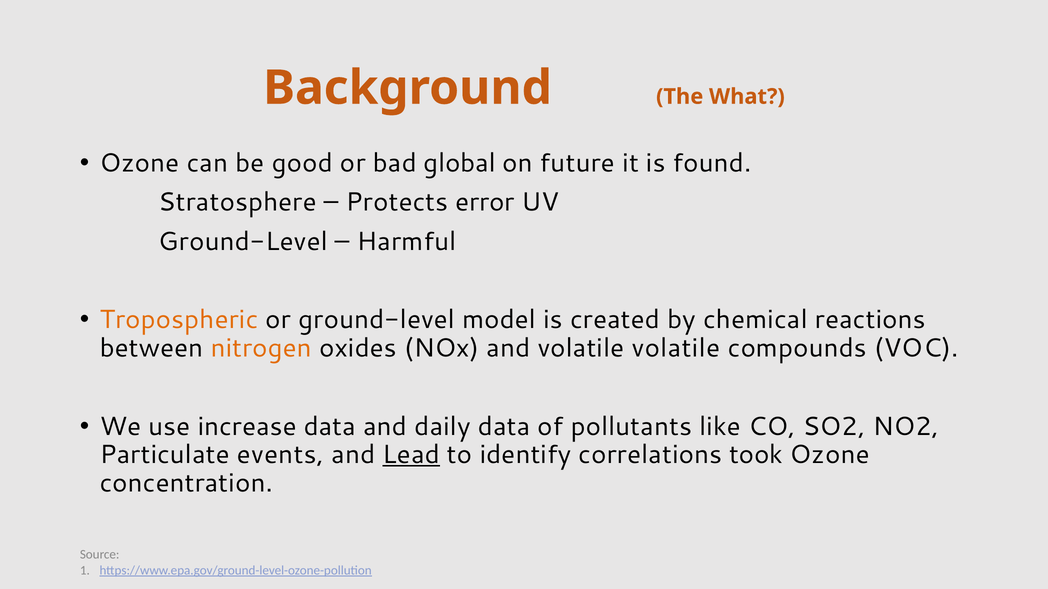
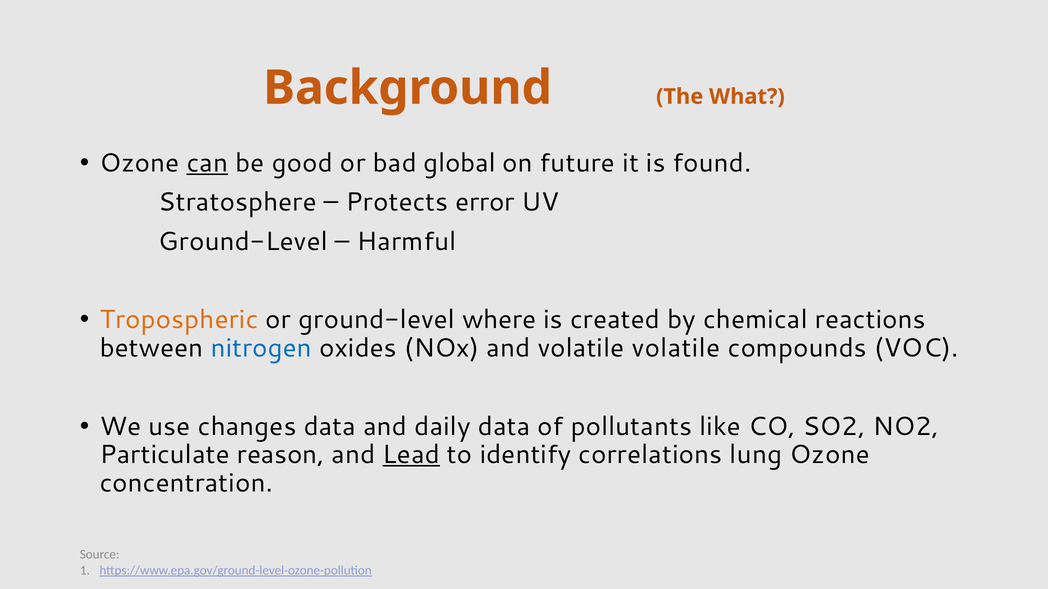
can underline: none -> present
model: model -> where
nitrogen colour: orange -> blue
increase: increase -> changes
events: events -> reason
took: took -> lung
